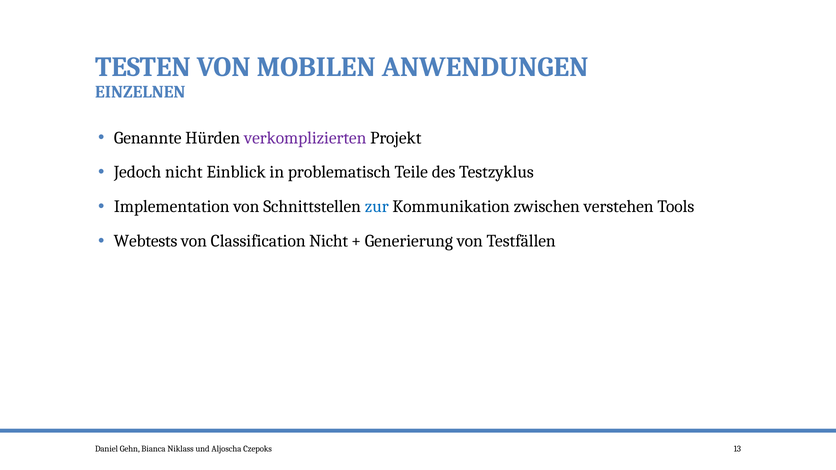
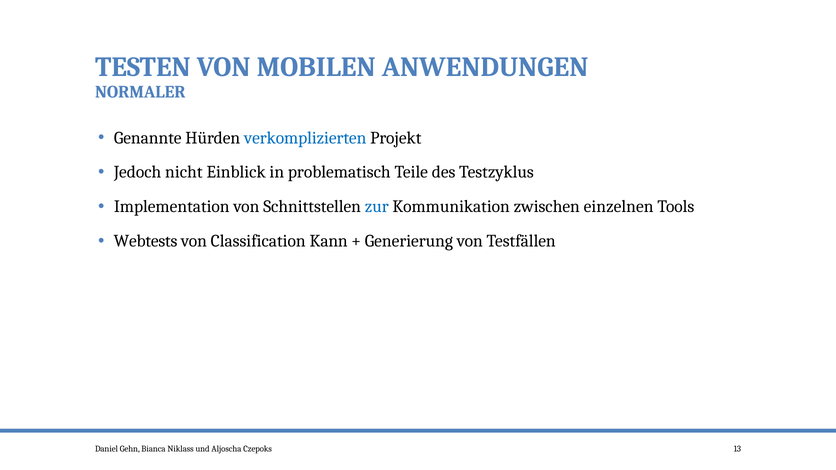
EINZELNEN: EINZELNEN -> NORMALER
verkomplizierten colour: purple -> blue
verstehen: verstehen -> einzelnen
Classification Nicht: Nicht -> Kann
